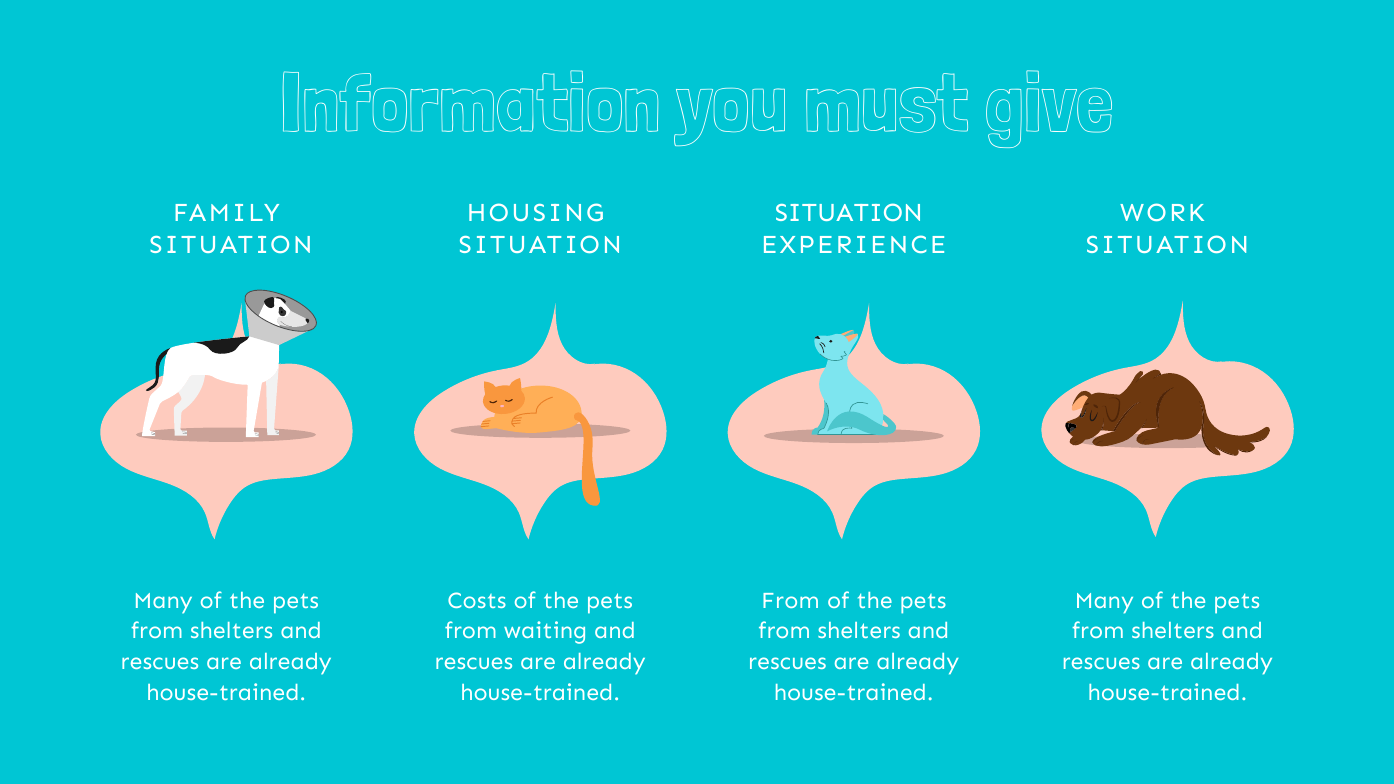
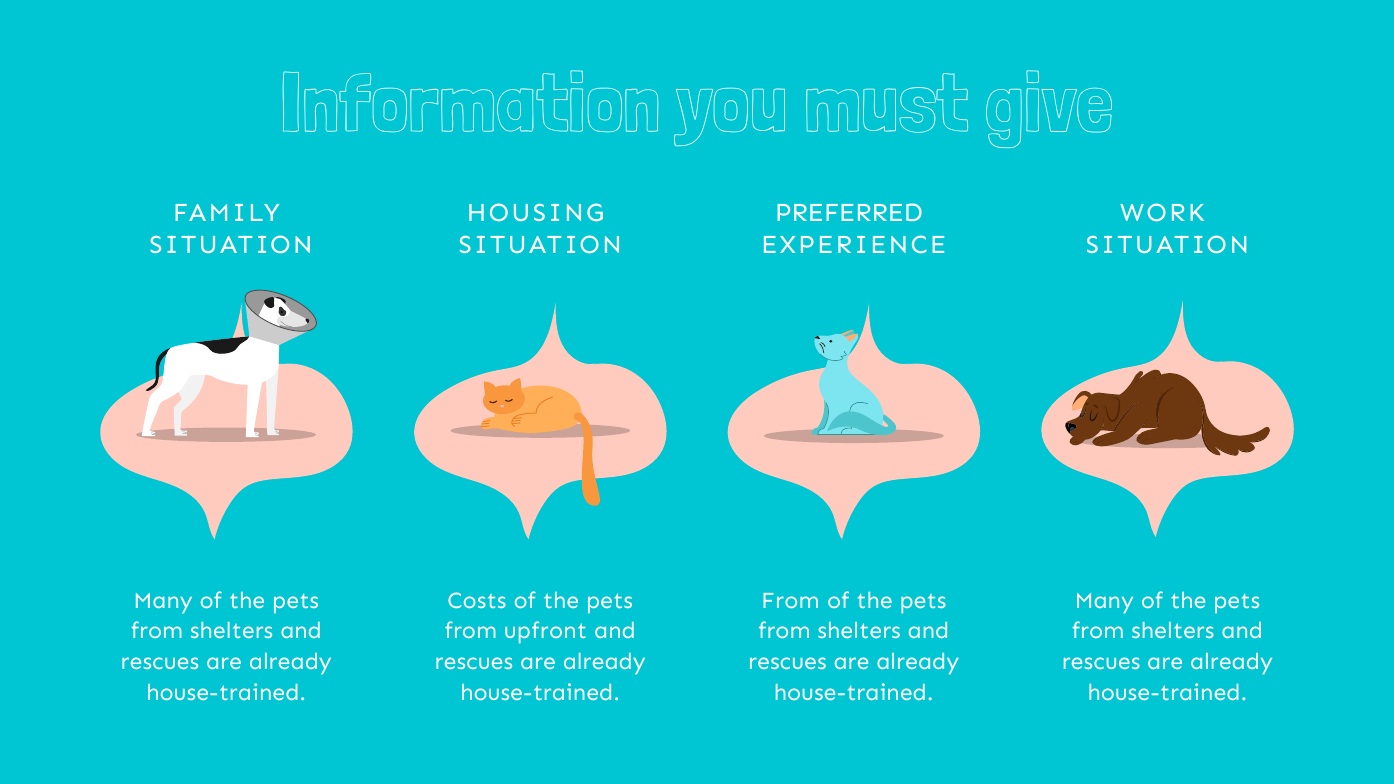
SITUATION at (849, 213): SITUATION -> PREFERRED
waiting: waiting -> upfront
